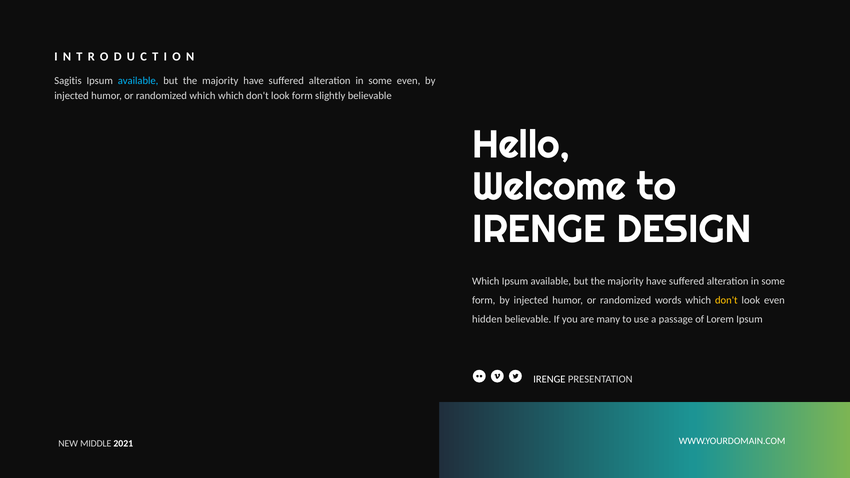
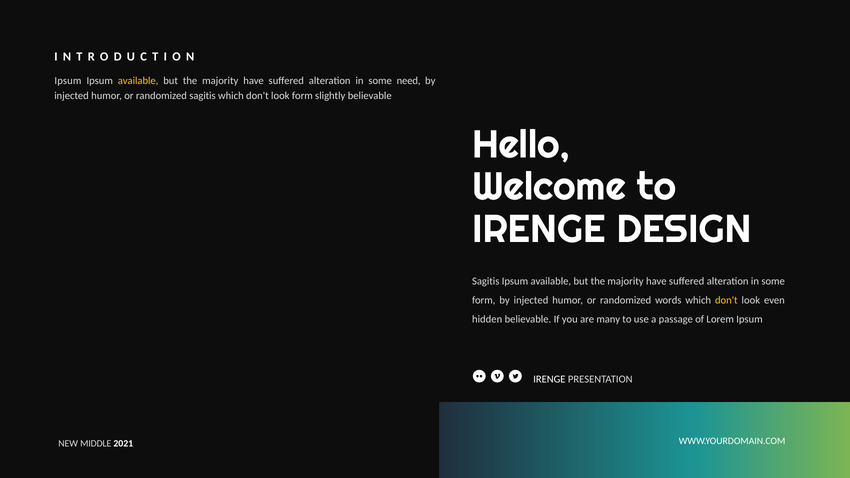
Sagitis at (68, 81): Sagitis -> Ipsum
available at (138, 81) colour: light blue -> yellow
some even: even -> need
randomized which: which -> sagitis
Which at (486, 281): Which -> Sagitis
